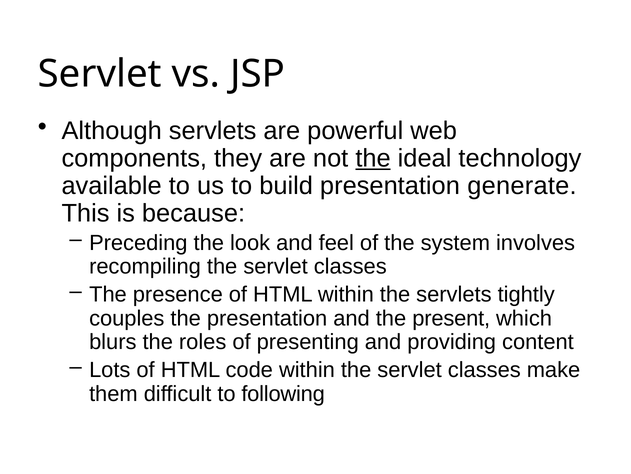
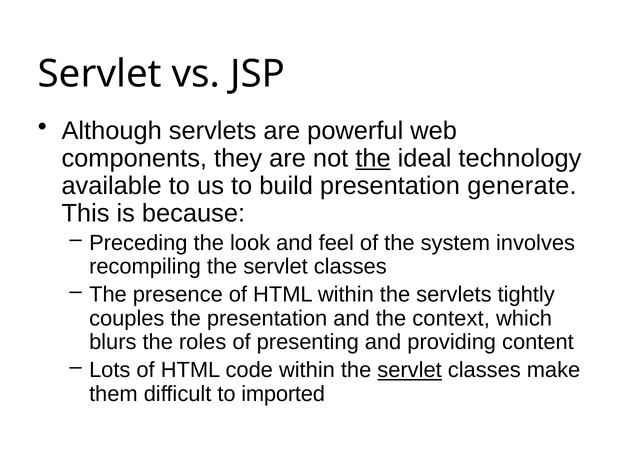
present: present -> context
servlet at (410, 370) underline: none -> present
following: following -> imported
